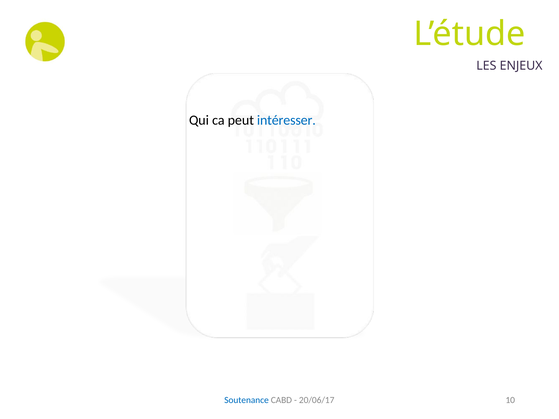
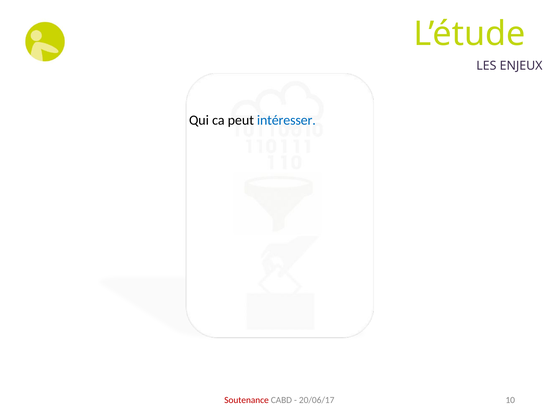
Soutenance colour: blue -> red
